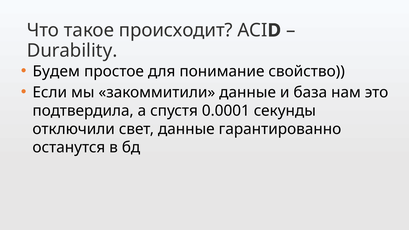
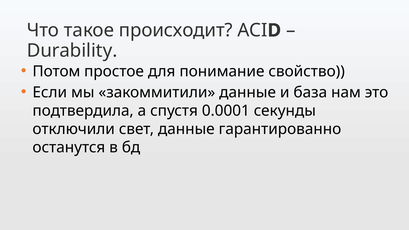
Будем: Будем -> Потом
